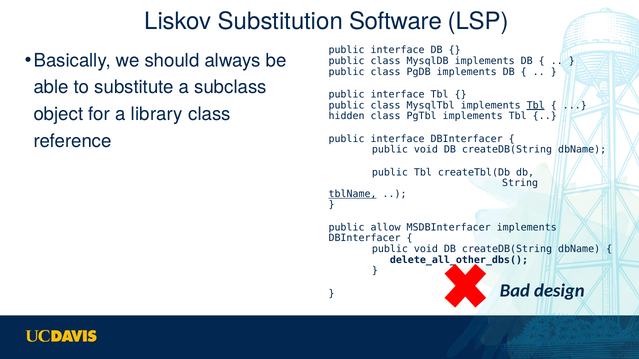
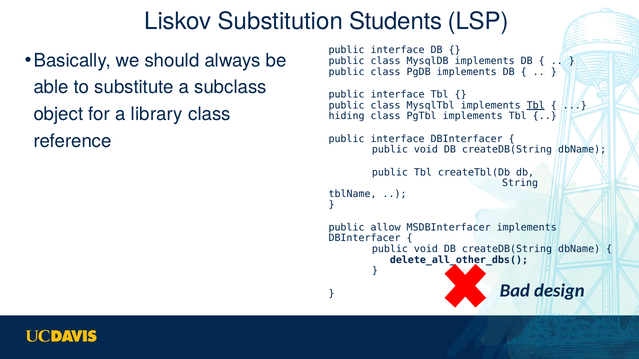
Software: Software -> Students
hidden: hidden -> hiding
tblName underline: present -> none
